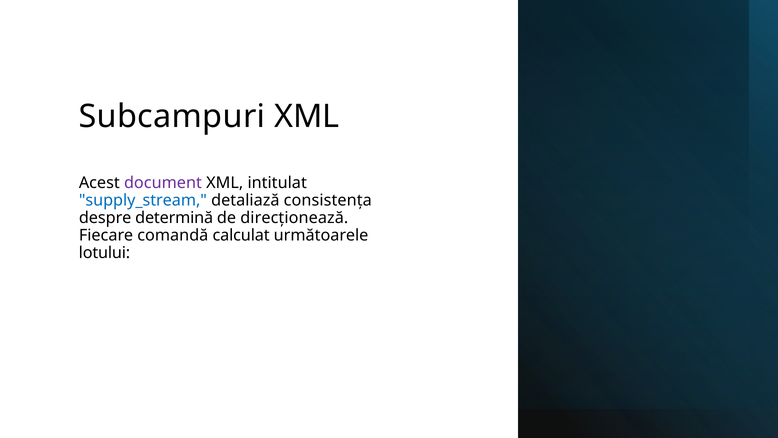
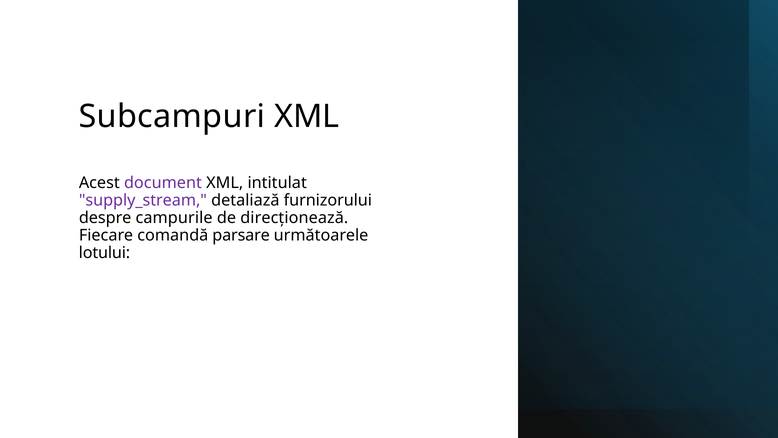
supply_stream colour: blue -> purple
consistența: consistența -> furnizorului
determină: determină -> campurile
calculat: calculat -> parsare
